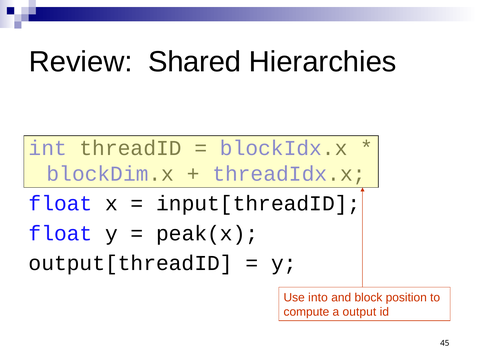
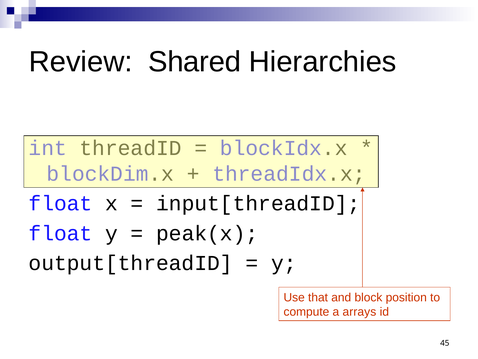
into: into -> that
output: output -> arrays
